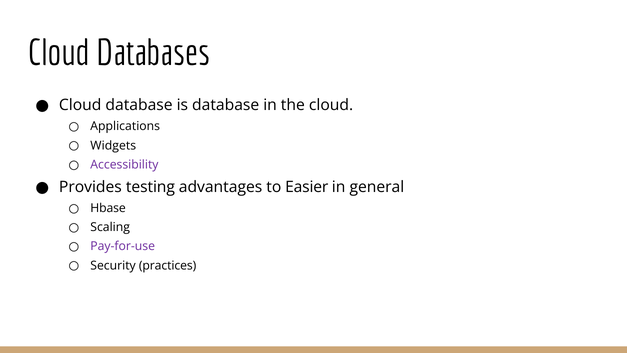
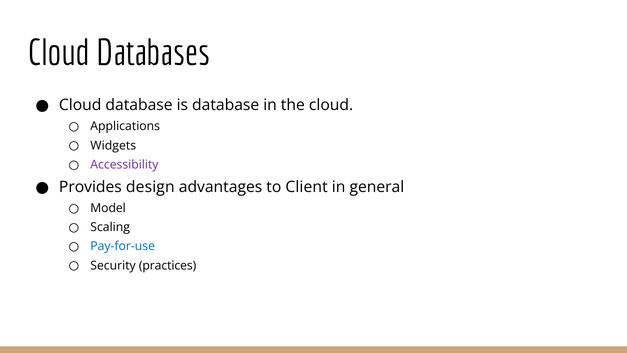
testing: testing -> design
Easier: Easier -> Client
Hbase: Hbase -> Model
Pay-for-use colour: purple -> blue
